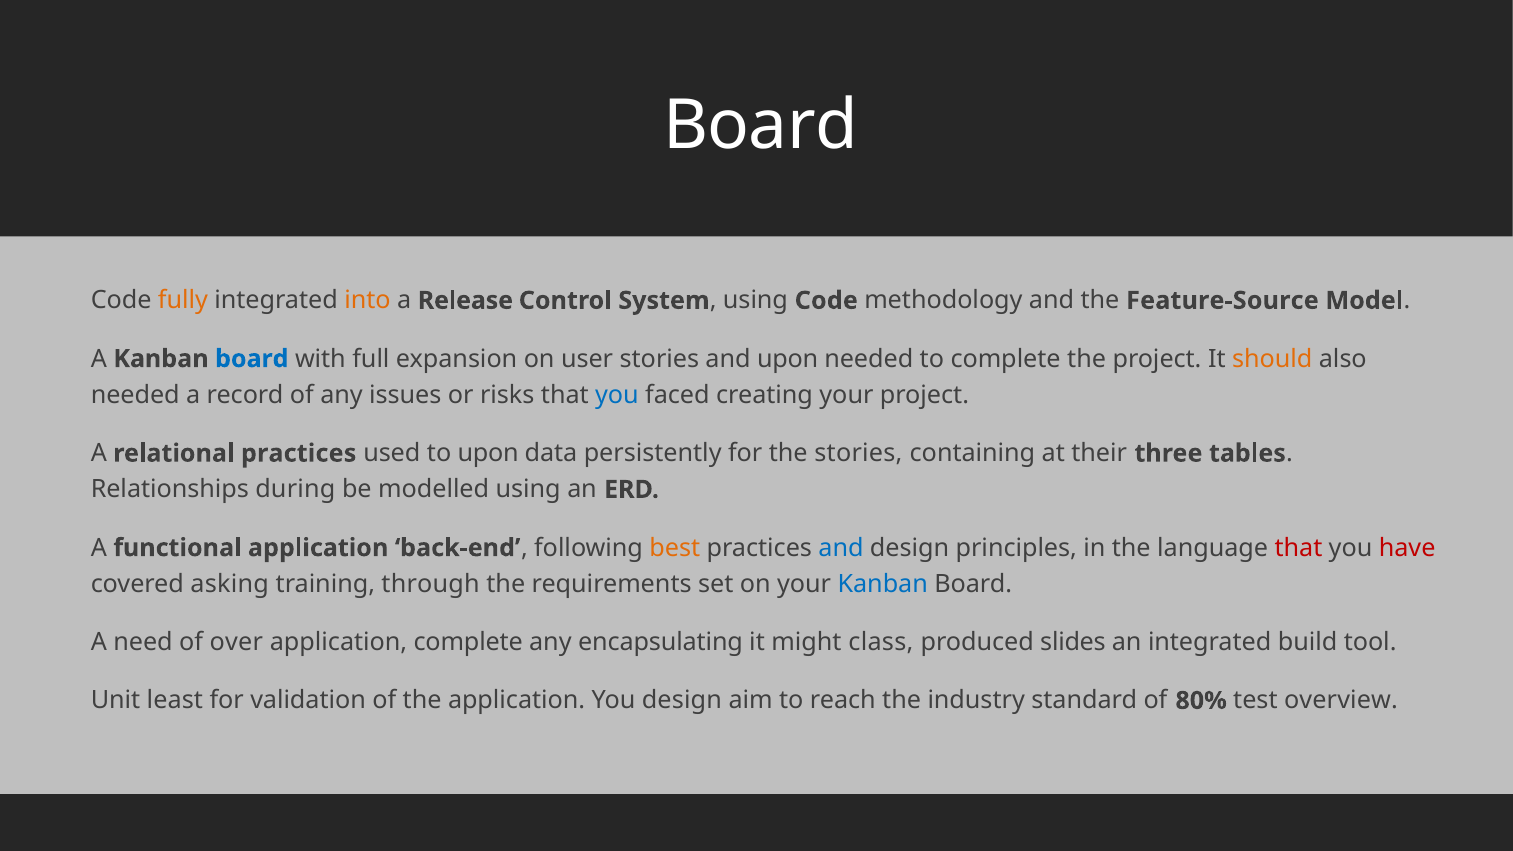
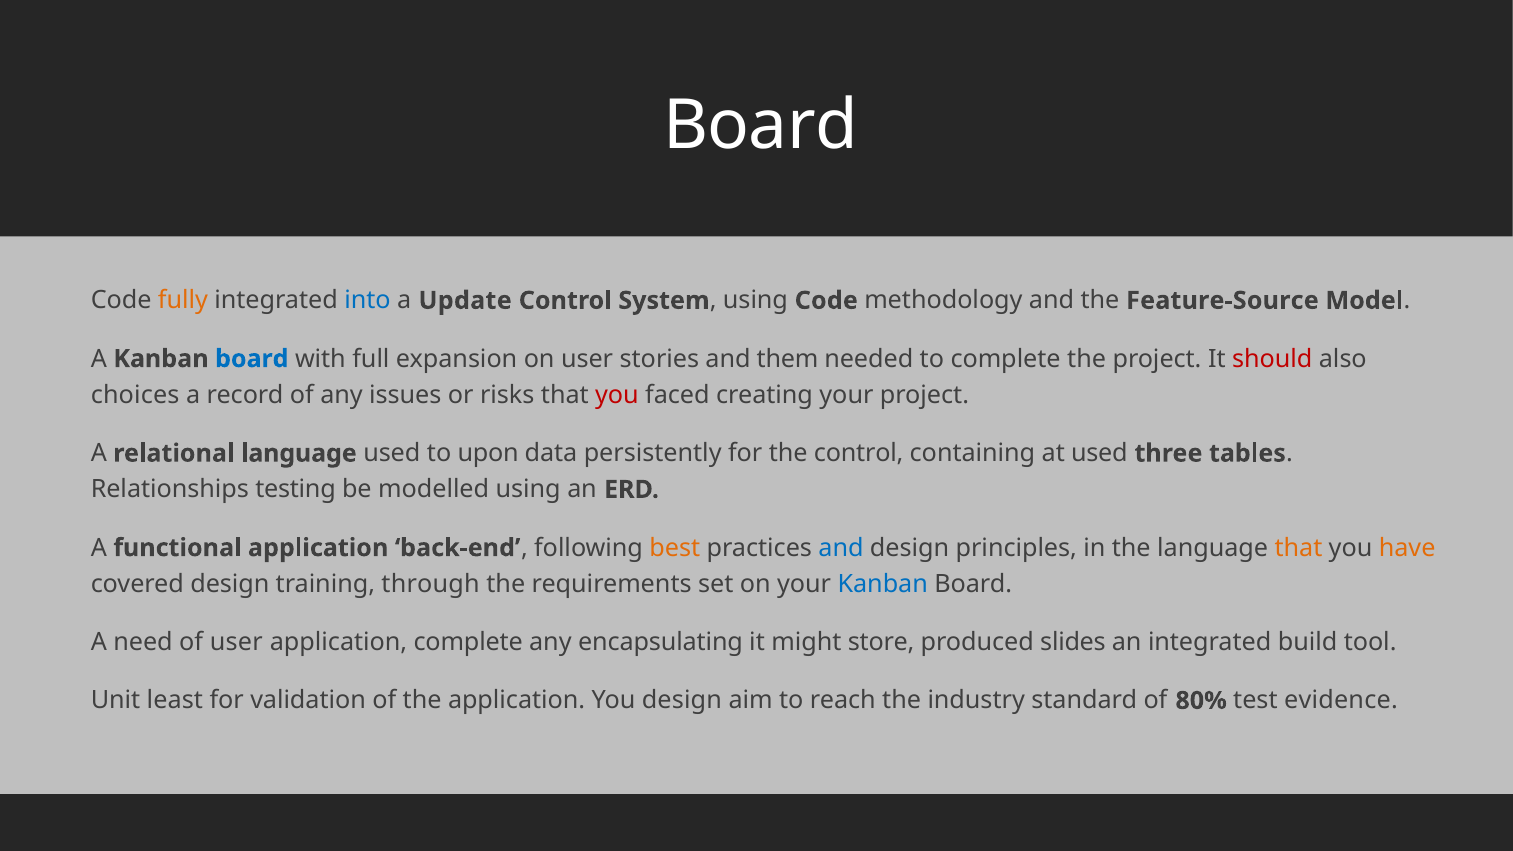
into colour: orange -> blue
Release: Release -> Update
and upon: upon -> them
should colour: orange -> red
needed at (135, 395): needed -> choices
you at (617, 395) colour: blue -> red
relational practices: practices -> language
the stories: stories -> control
at their: their -> used
during: during -> testing
that at (1298, 548) colour: red -> orange
have colour: red -> orange
covered asking: asking -> design
of over: over -> user
class: class -> store
overview: overview -> evidence
